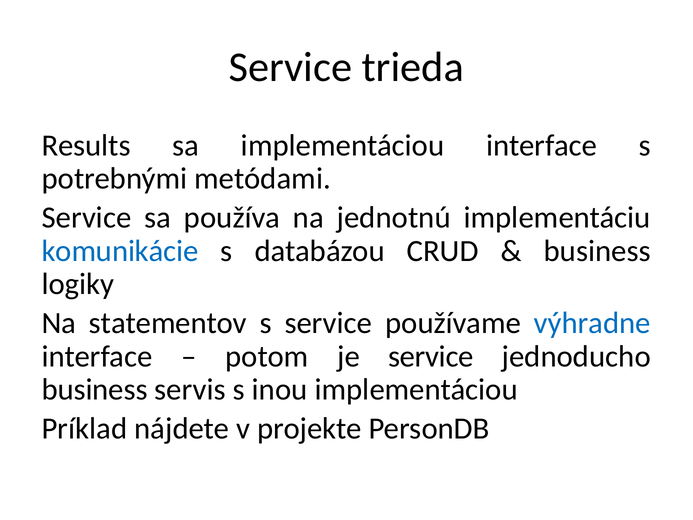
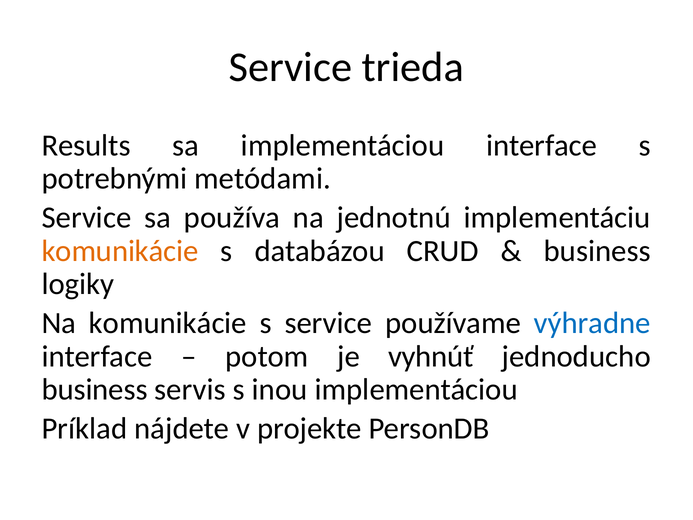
komunikácie at (120, 251) colour: blue -> orange
Na statementov: statementov -> komunikácie
je service: service -> vyhnúť
